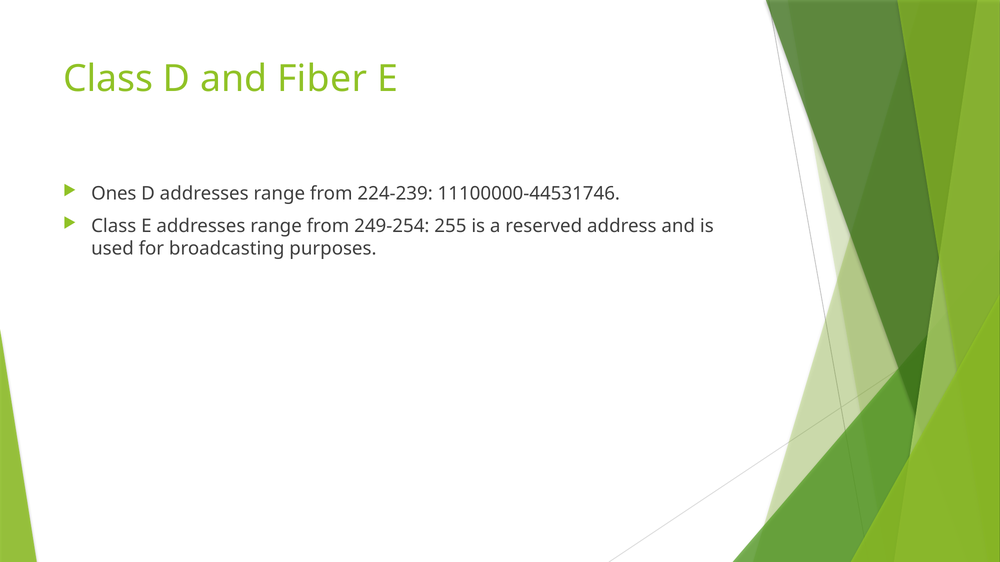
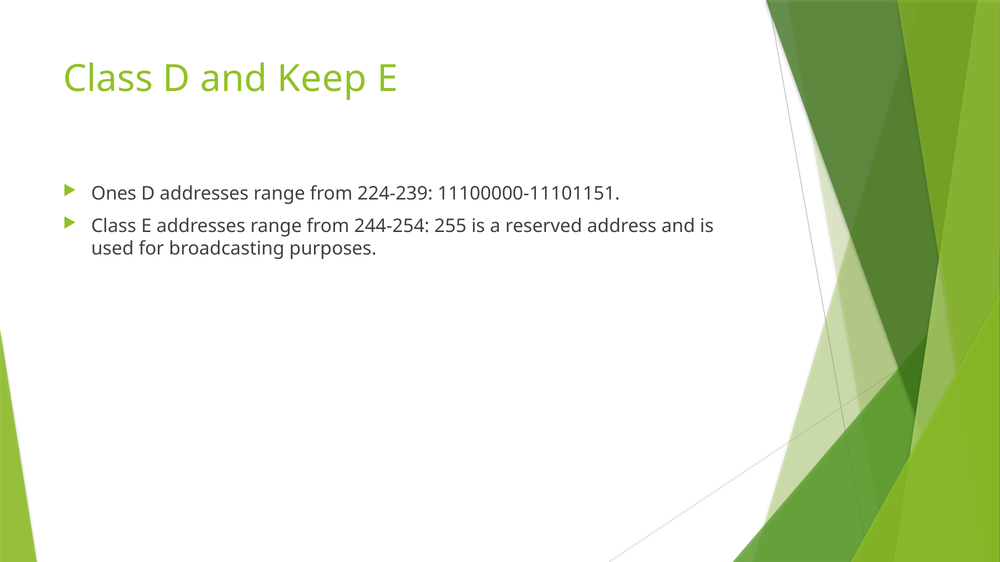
Fiber: Fiber -> Keep
11100000-44531746: 11100000-44531746 -> 11100000-11101151
249-254: 249-254 -> 244-254
